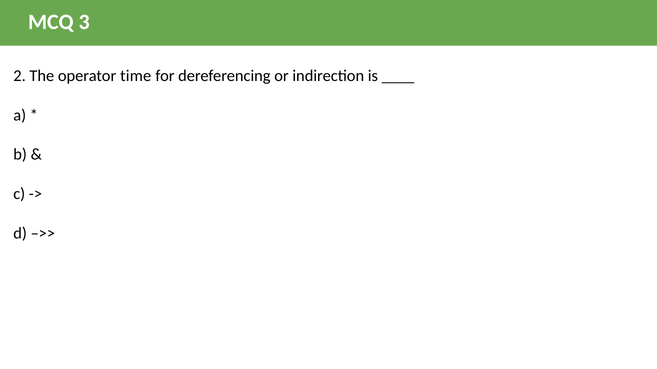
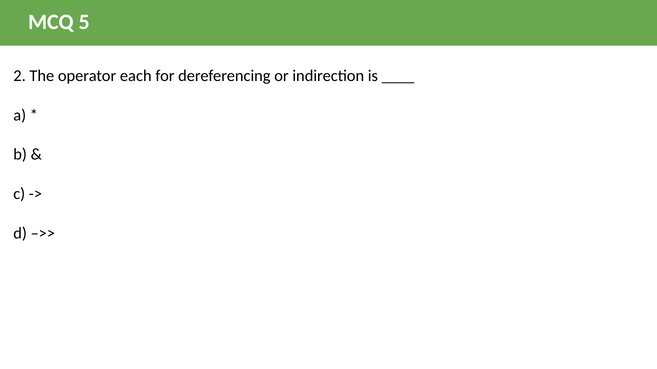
3: 3 -> 5
time: time -> each
